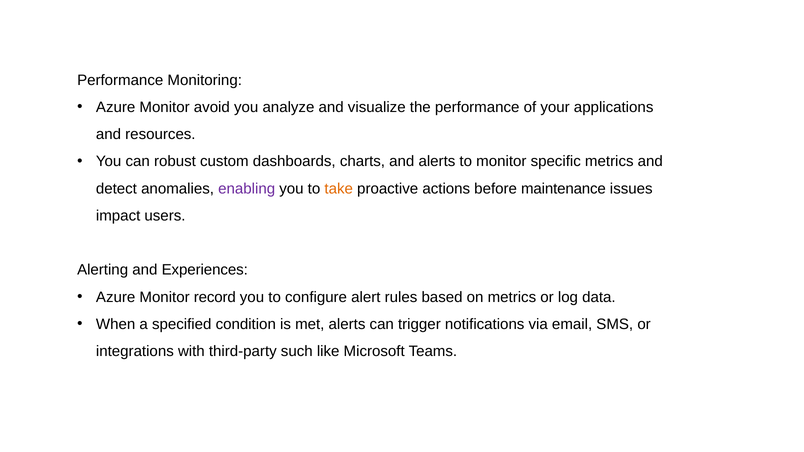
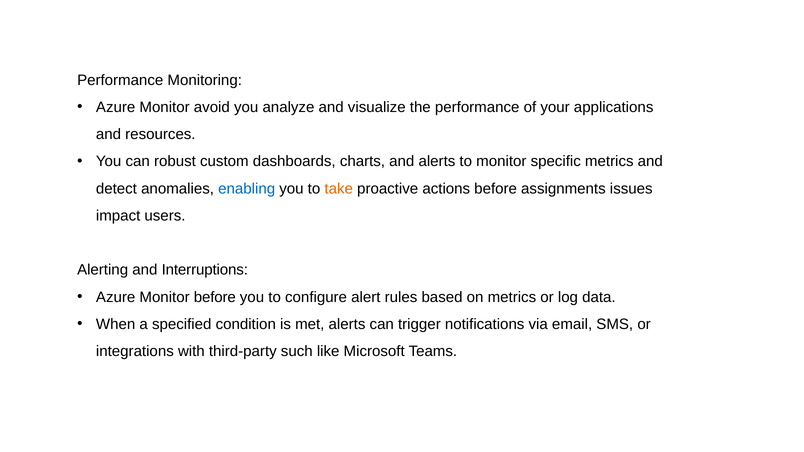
enabling colour: purple -> blue
maintenance: maintenance -> assignments
Experiences: Experiences -> Interruptions
Monitor record: record -> before
